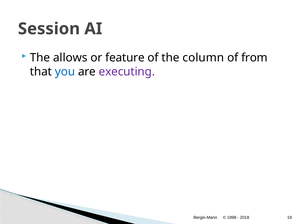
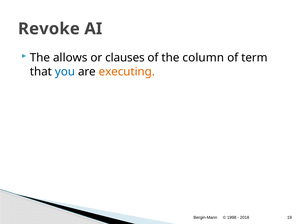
Session: Session -> Revoke
feature: feature -> clauses
from: from -> term
executing colour: purple -> orange
